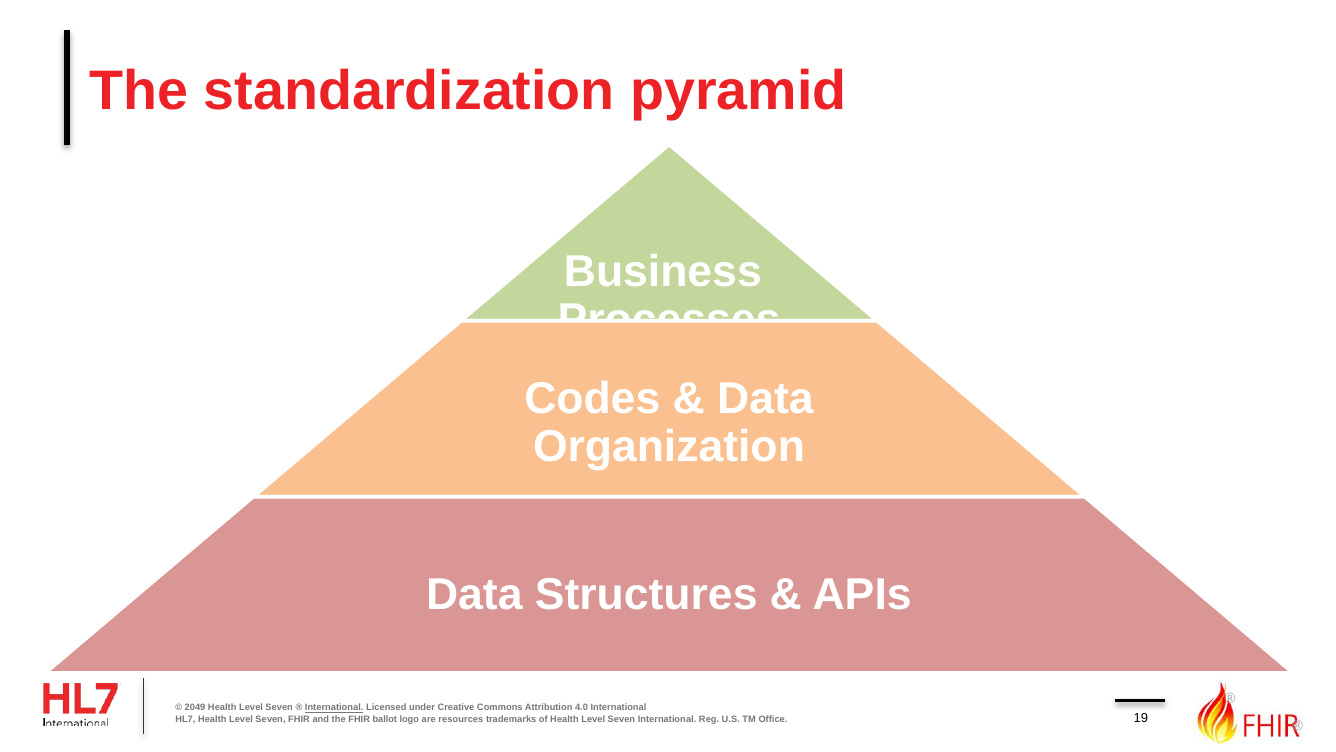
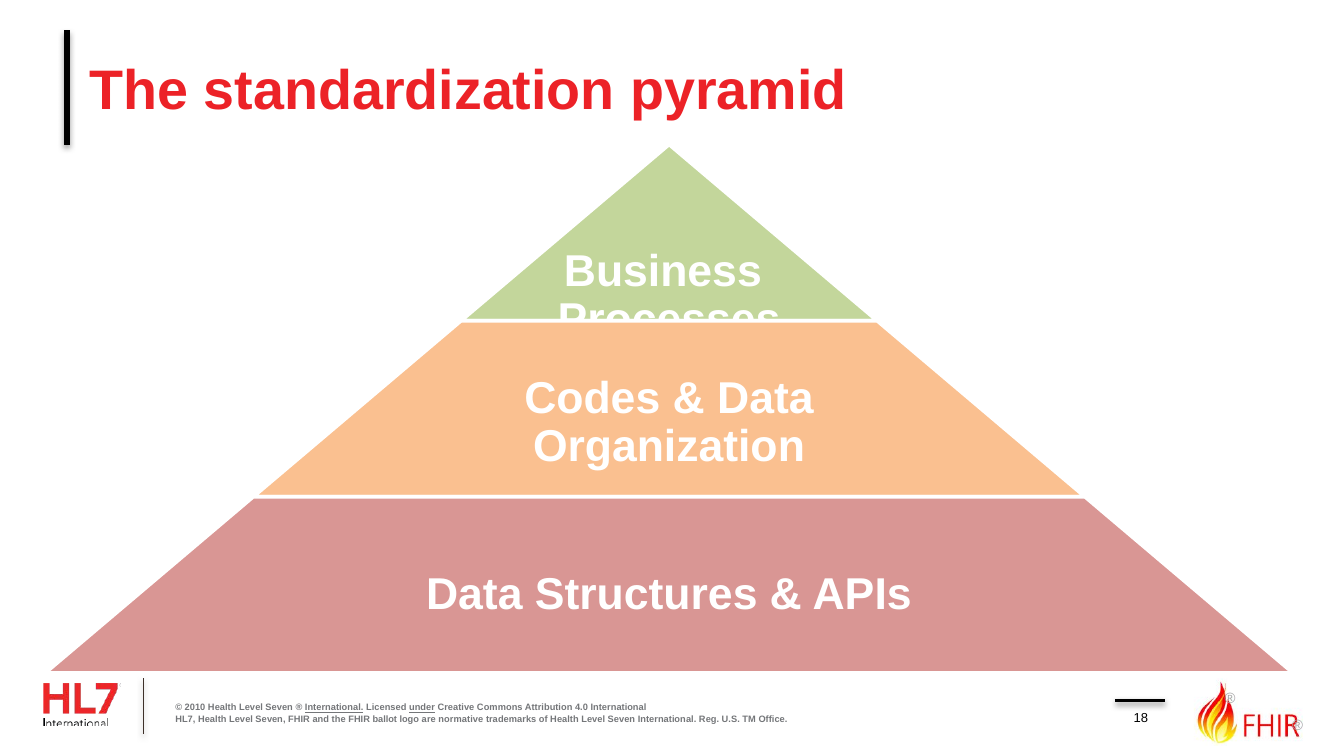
2049: 2049 -> 2010
under underline: none -> present
resources: resources -> normative
19: 19 -> 18
